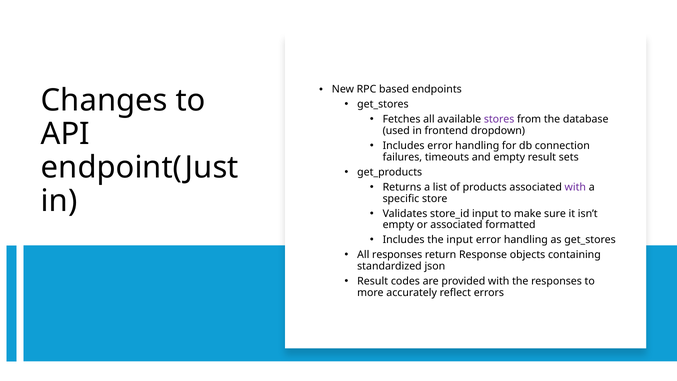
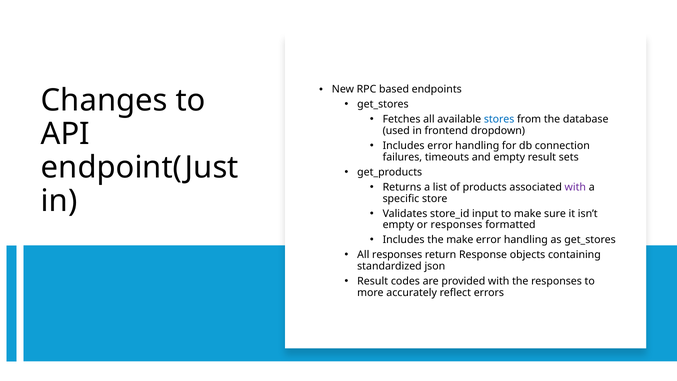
stores colour: purple -> blue
or associated: associated -> responses
the input: input -> make
